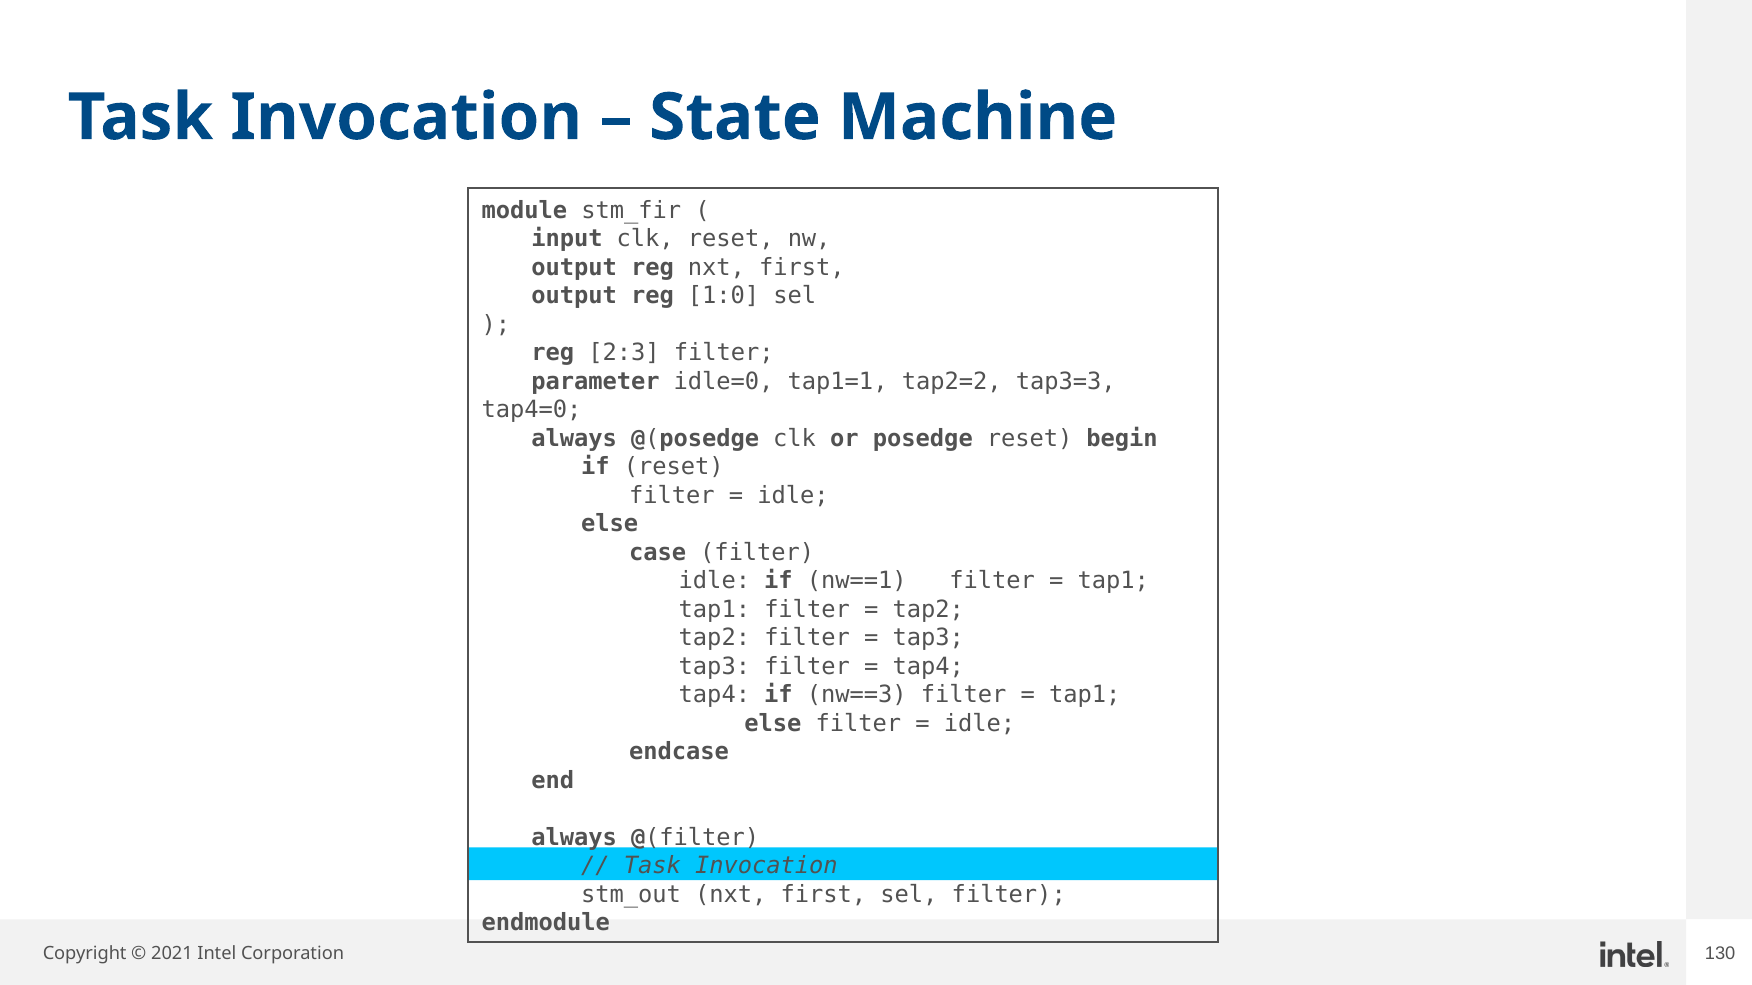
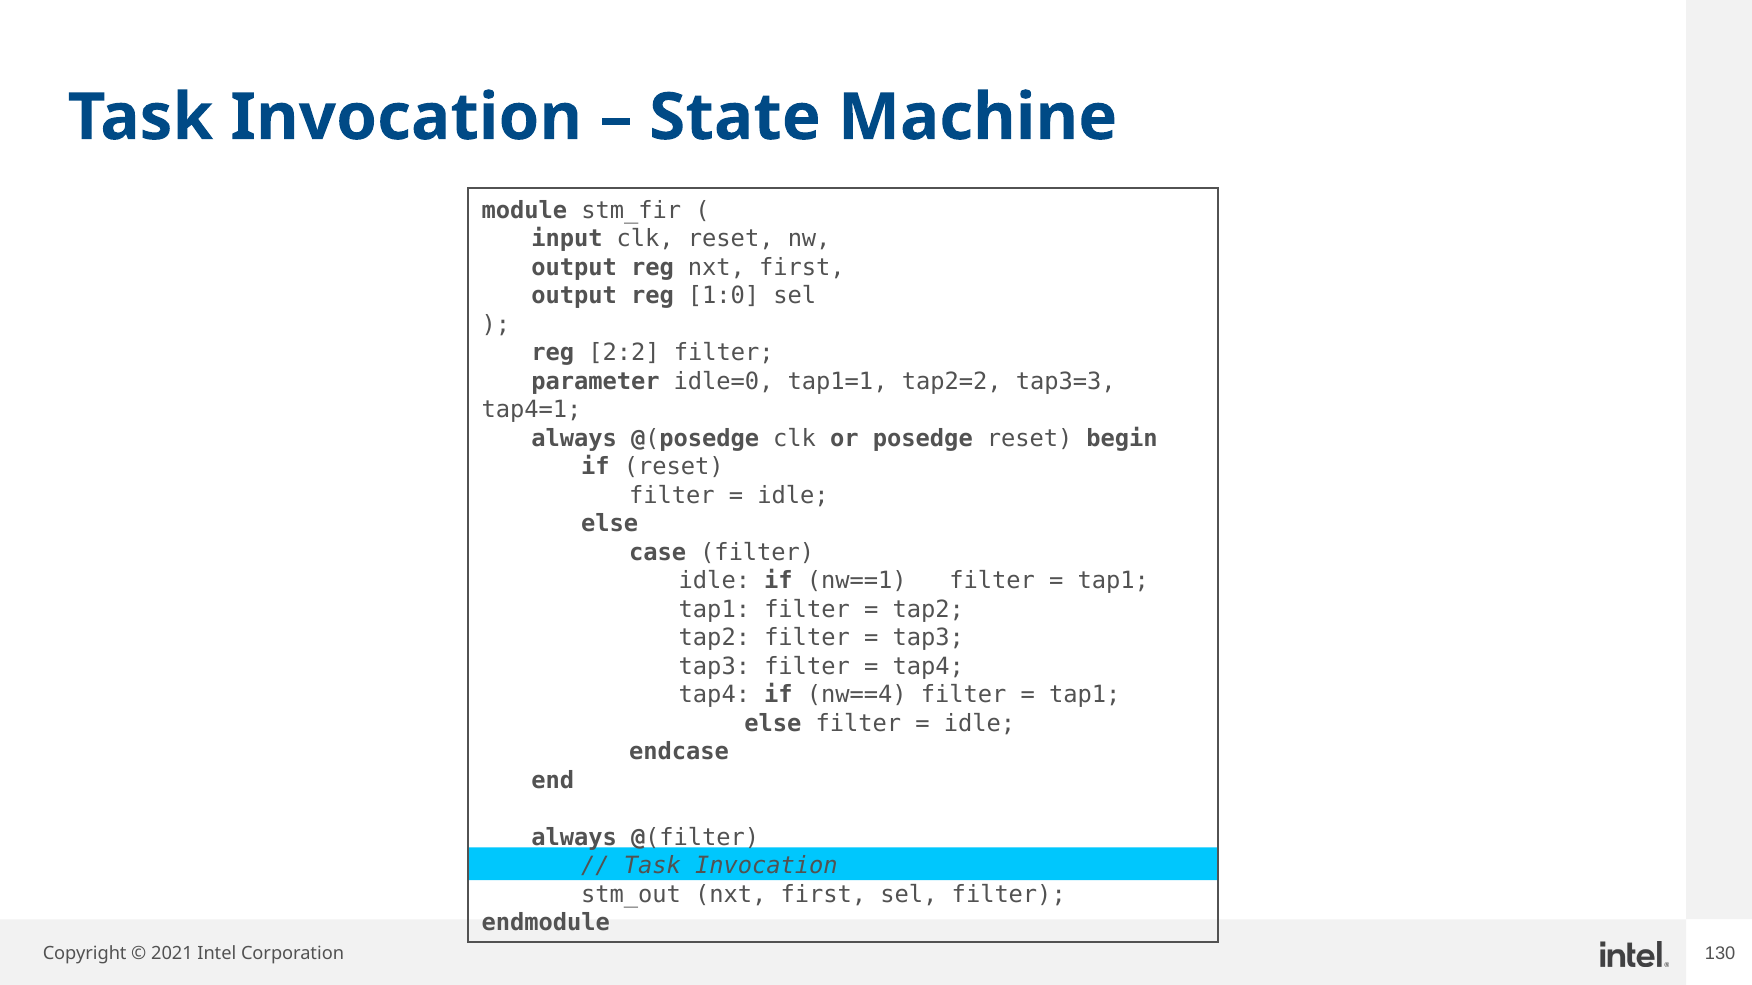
2:3: 2:3 -> 2:2
tap4=0: tap4=0 -> tap4=1
nw==3: nw==3 -> nw==4
